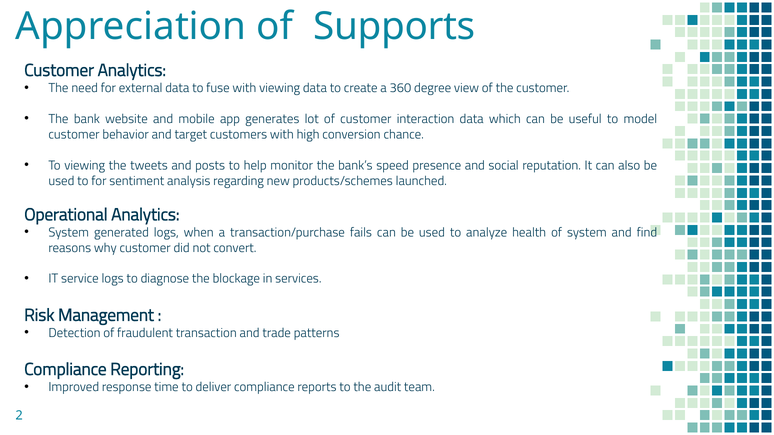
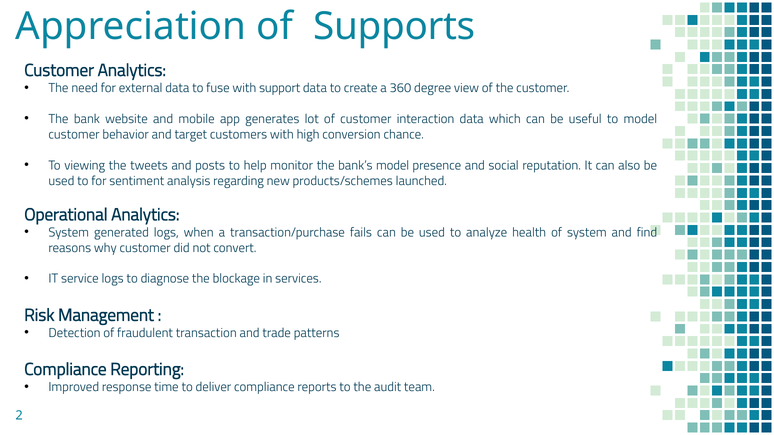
with viewing: viewing -> support
bank’s speed: speed -> model
